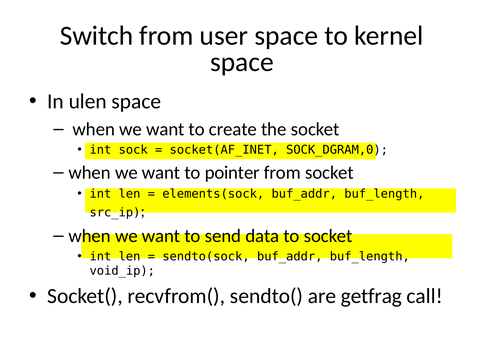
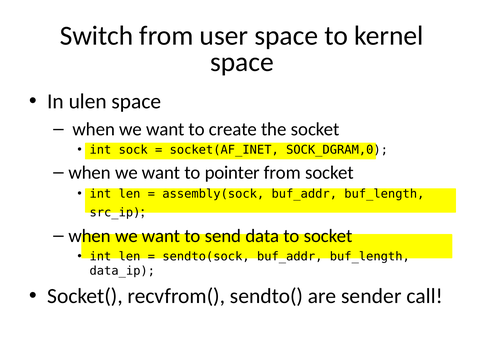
elements(sock: elements(sock -> assembly(sock
void_ip: void_ip -> data_ip
getfrag: getfrag -> sender
